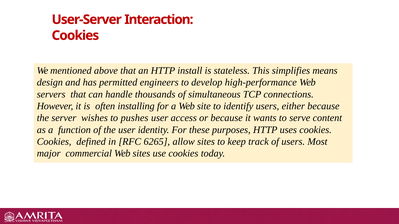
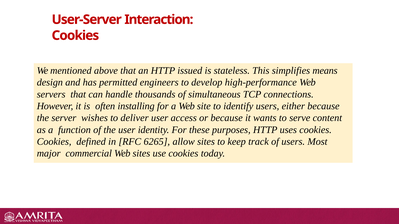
install: install -> issued
pushes: pushes -> deliver
